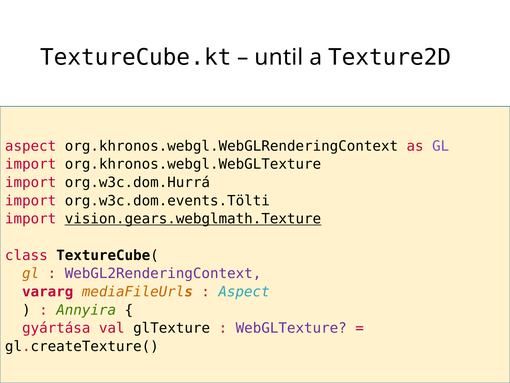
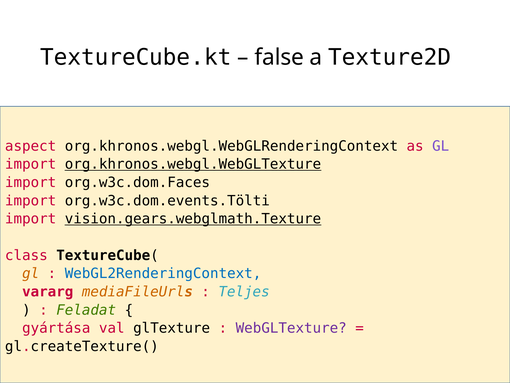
until: until -> false
org.khronos.webgl.WebGLTexture underline: none -> present
org.w3c.dom.Hurrá: org.w3c.dom.Hurrá -> org.w3c.dom.Faces
WebGL2RenderingContext colour: purple -> blue
Aspect at (244, 291): Aspect -> Teljes
Annyira: Annyira -> Feladat
